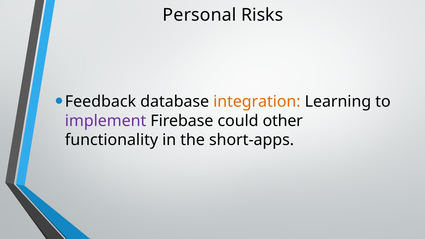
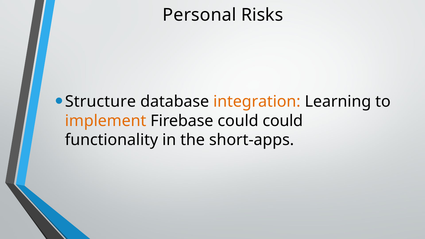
Feedback: Feedback -> Structure
implement colour: purple -> orange
could other: other -> could
